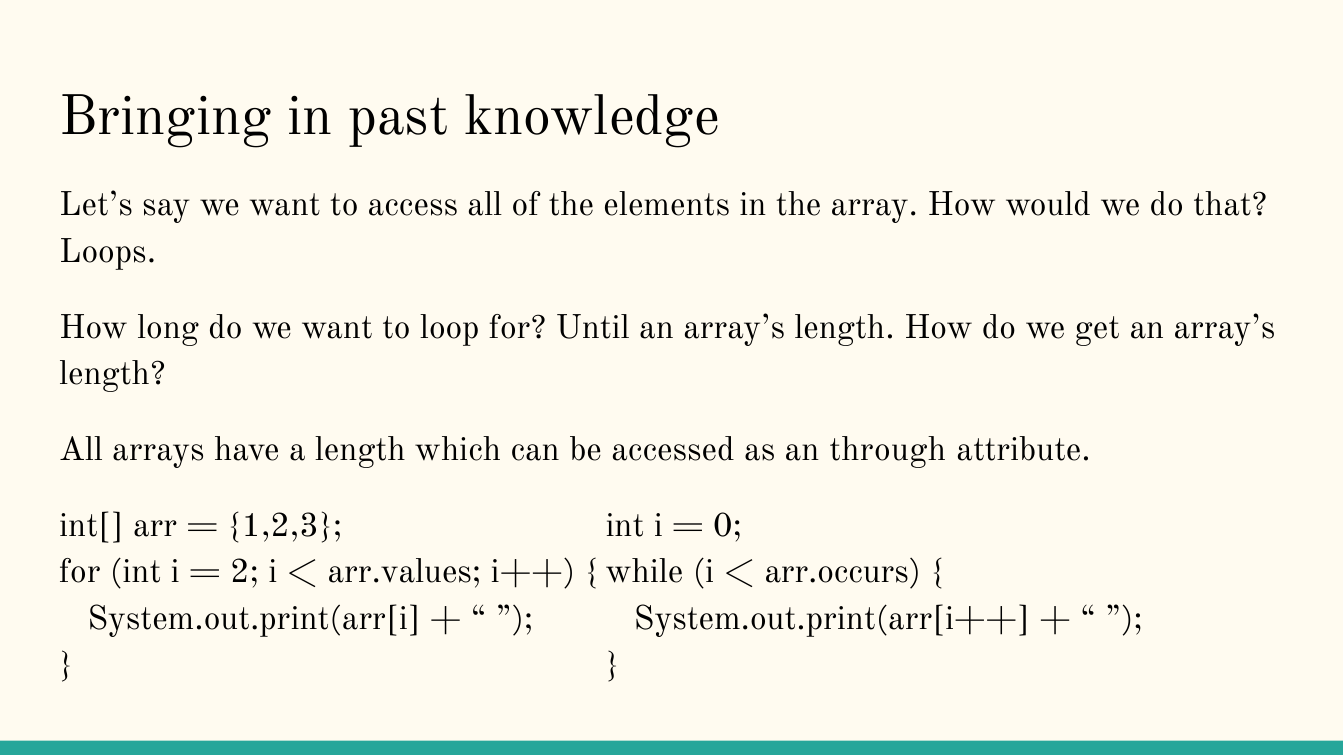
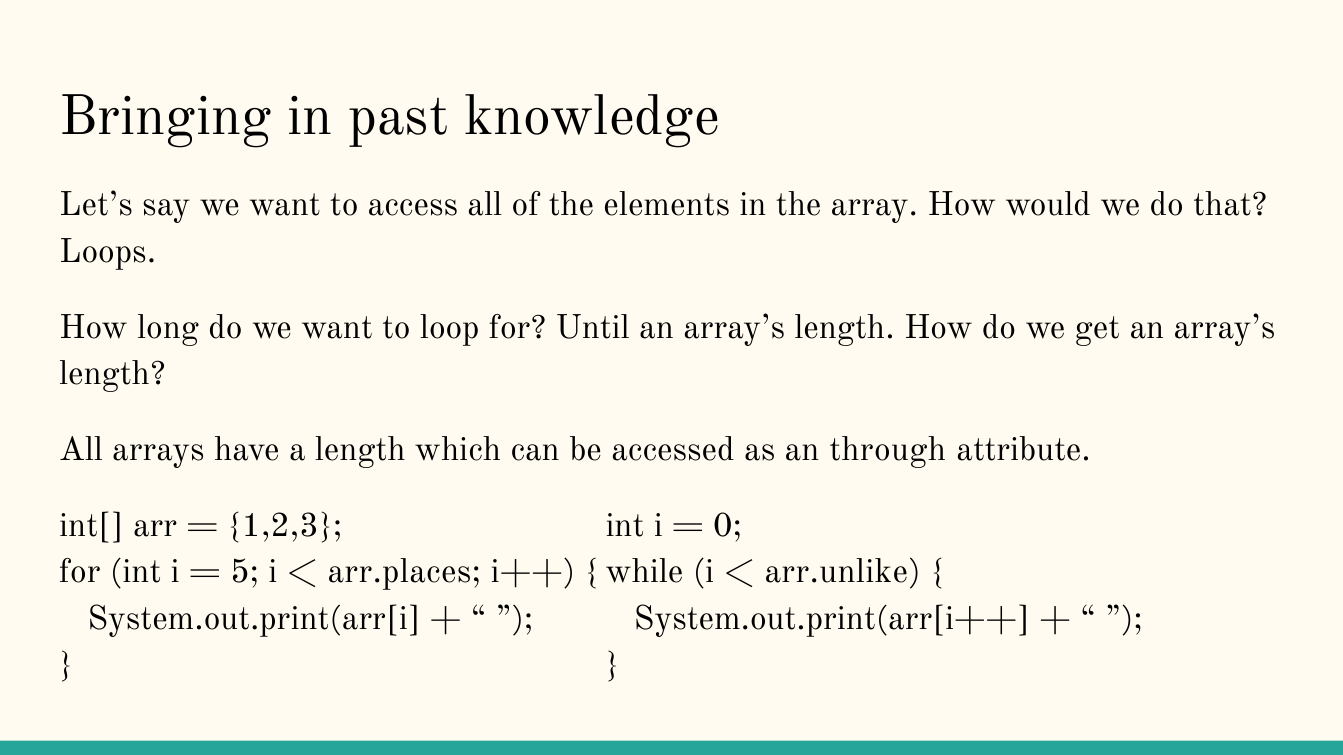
arr.occurs: arr.occurs -> arr.unlike
2: 2 -> 5
arr.values: arr.values -> arr.places
